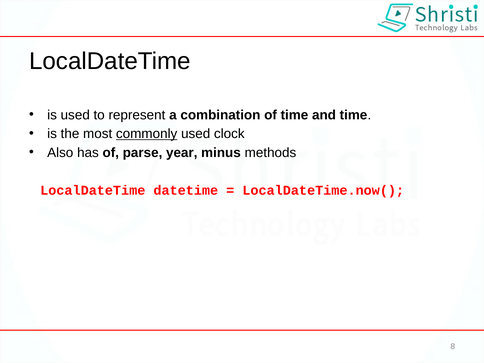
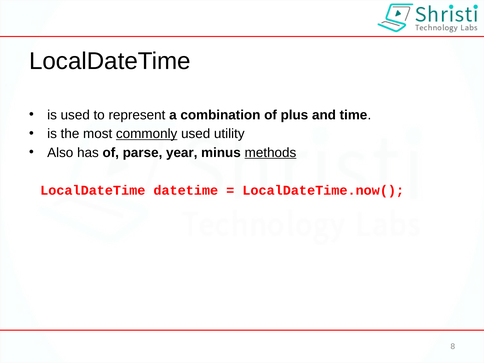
of time: time -> plus
clock: clock -> utility
methods underline: none -> present
